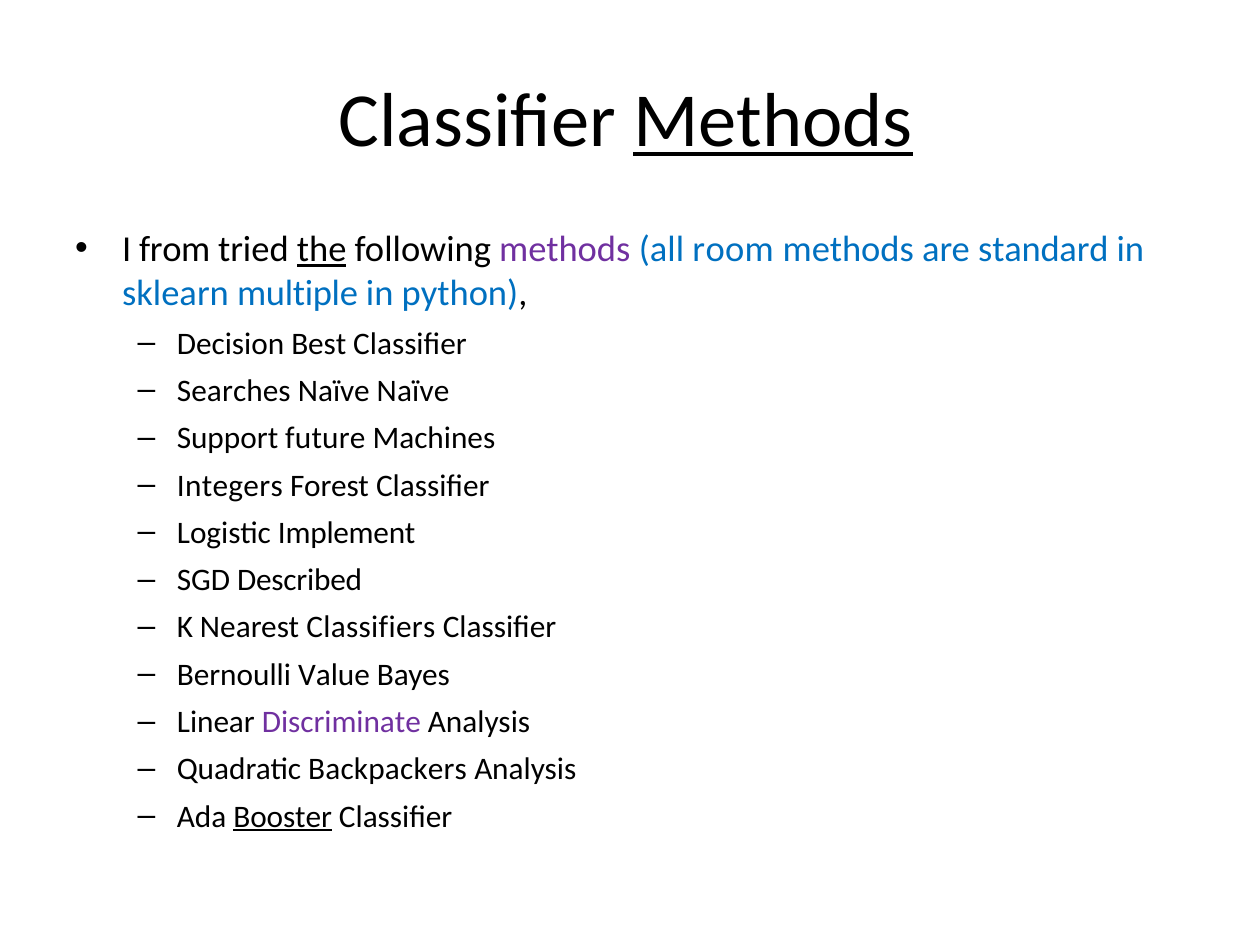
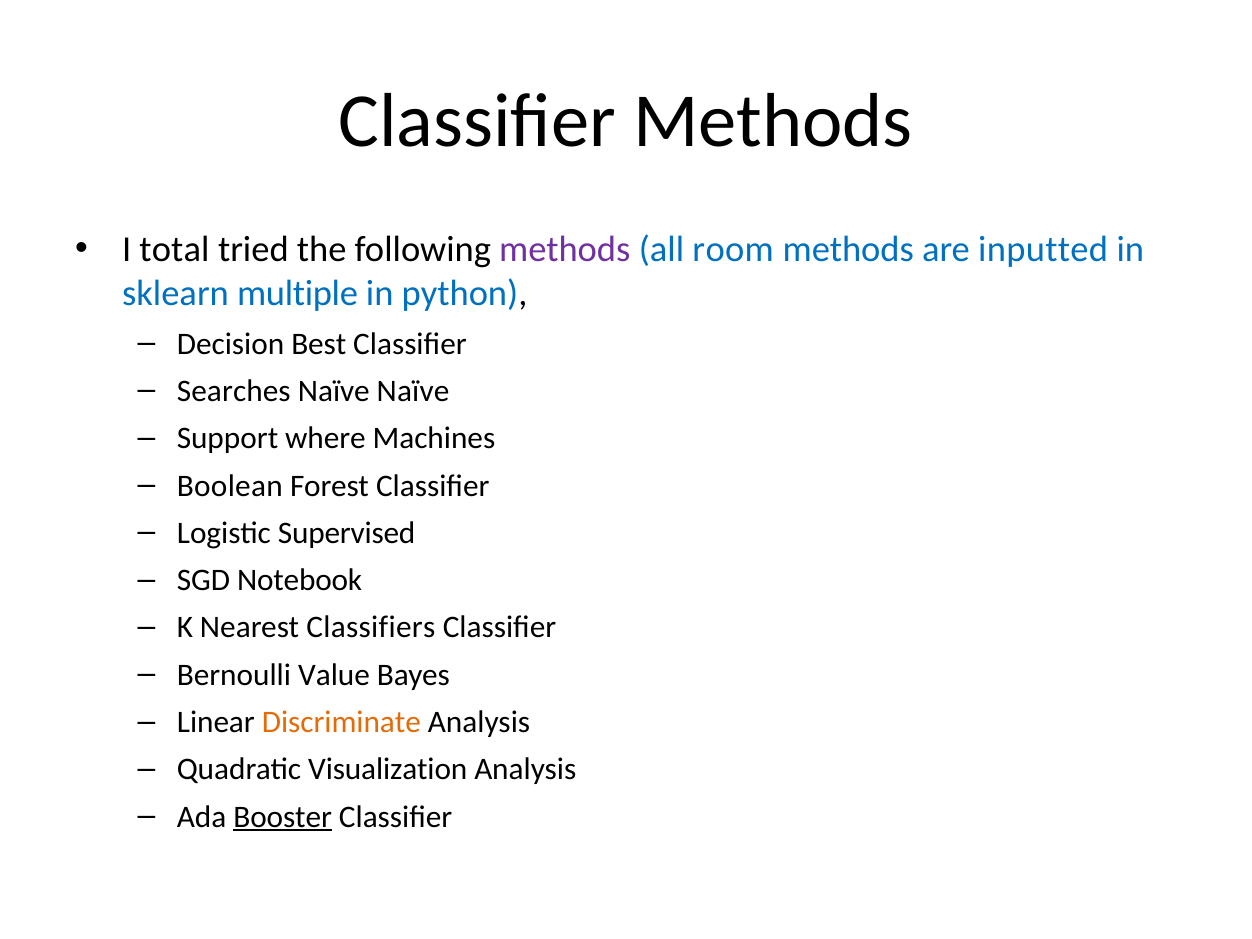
Methods at (773, 121) underline: present -> none
from: from -> total
the underline: present -> none
standard: standard -> inputted
future: future -> where
Integers: Integers -> Boolean
Implement: Implement -> Supervised
Described: Described -> Notebook
Discriminate colour: purple -> orange
Backpackers: Backpackers -> Visualization
